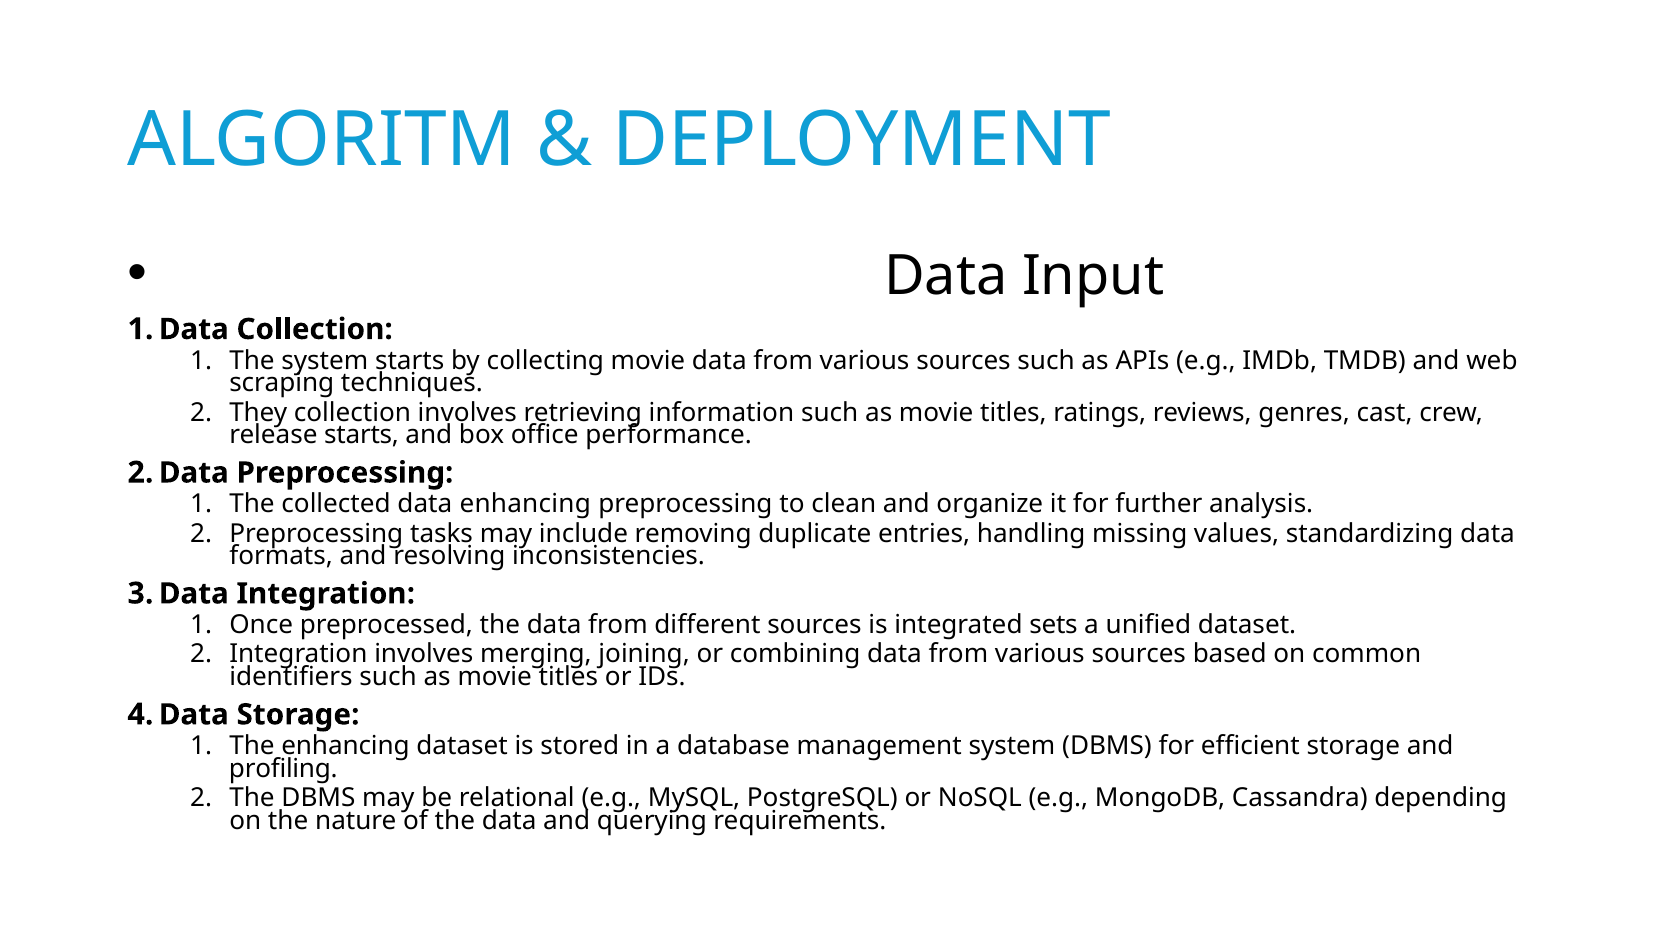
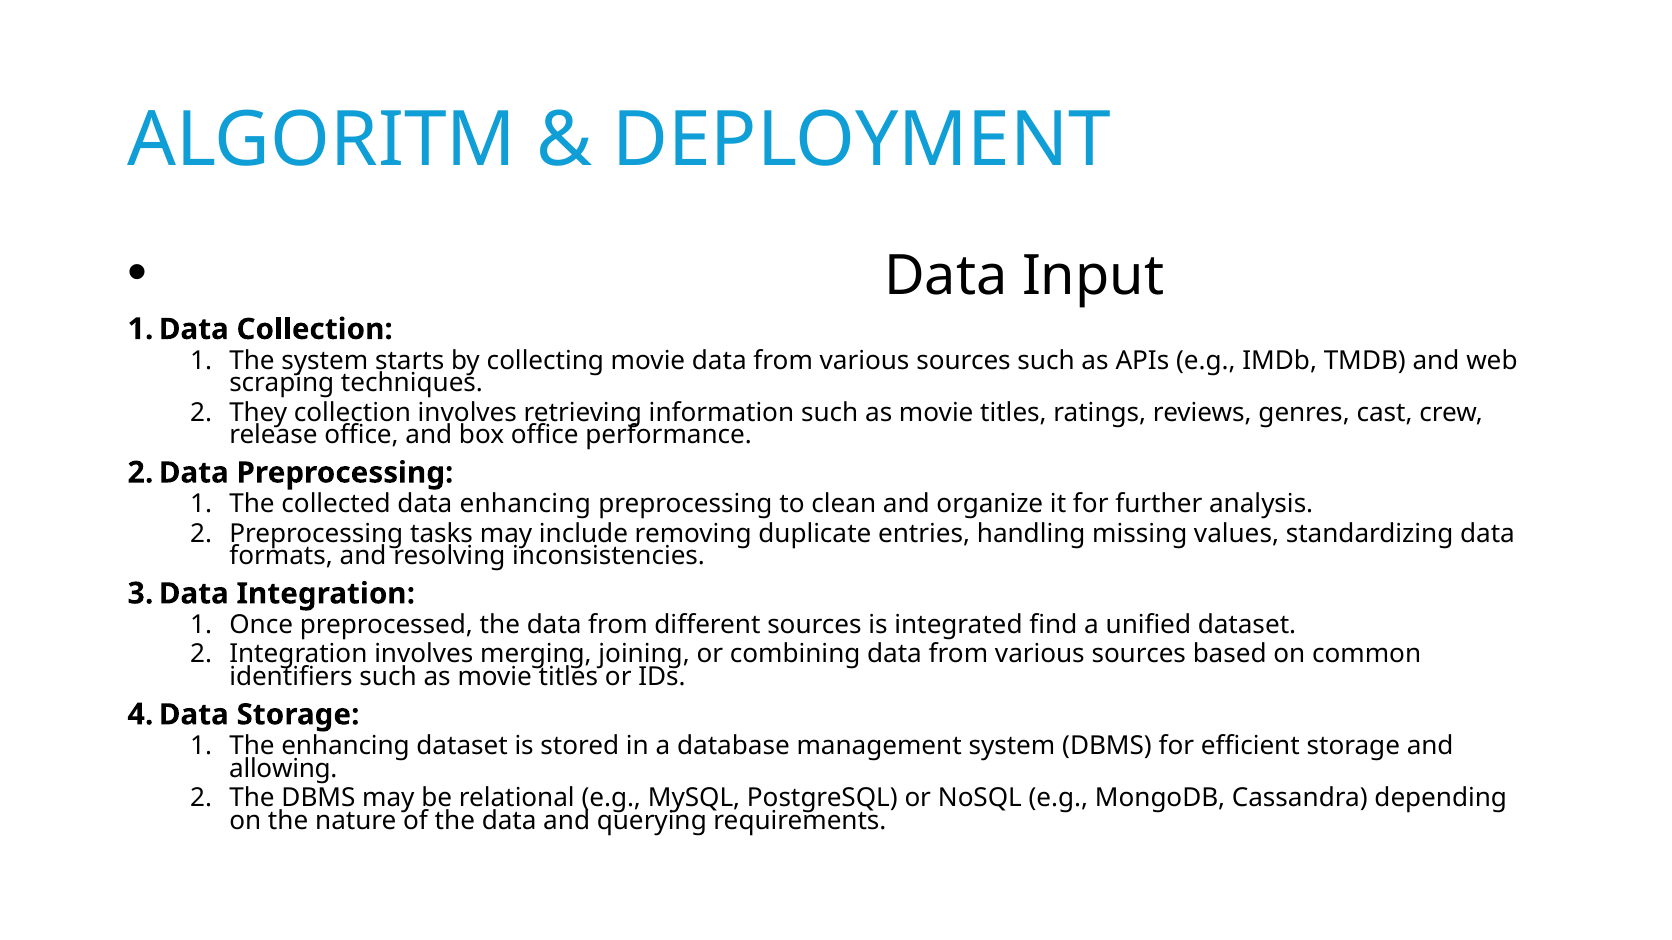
release starts: starts -> office
sets: sets -> find
profiling: profiling -> allowing
